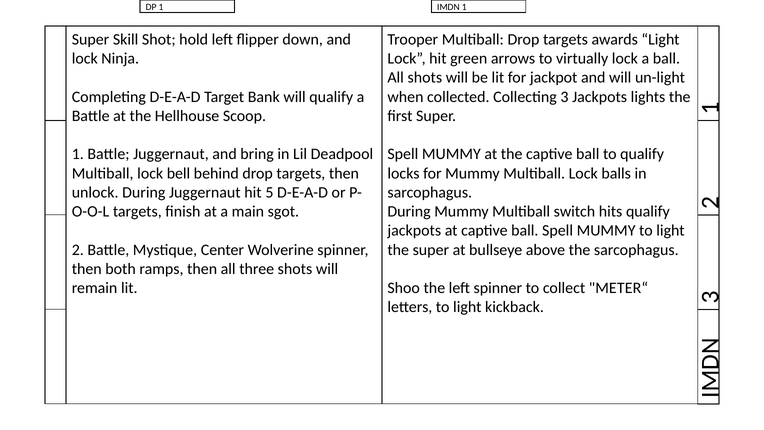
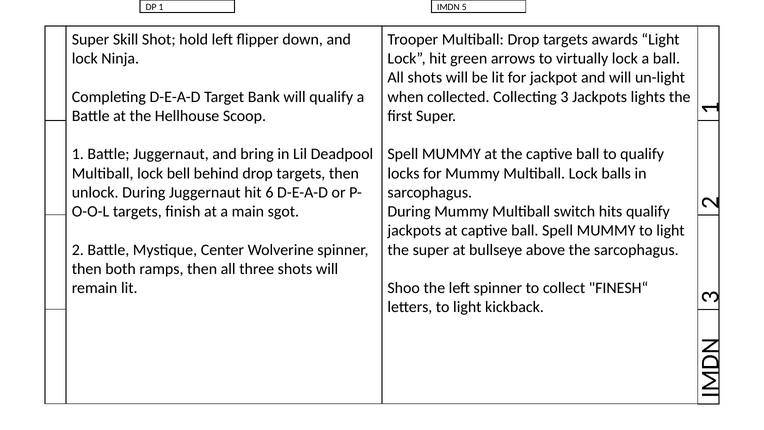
IMDN 1: 1 -> 5
5: 5 -> 6
METER“: METER“ -> FINESH“
